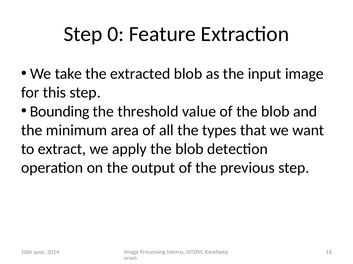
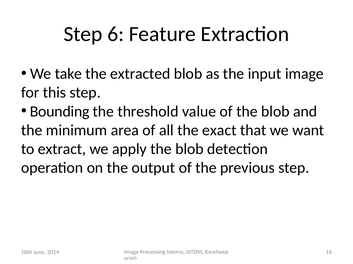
0: 0 -> 6
types: types -> exact
